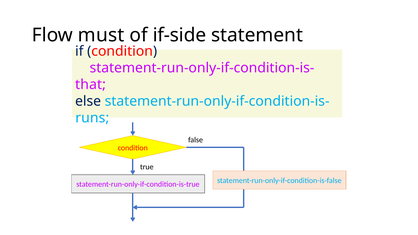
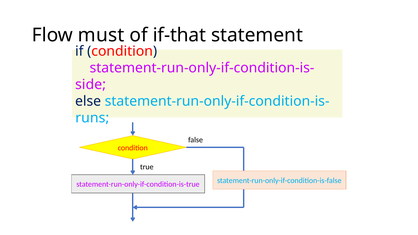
if-side: if-side -> if-that
that: that -> side
